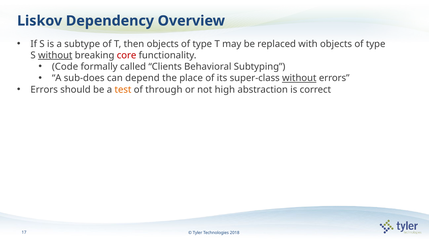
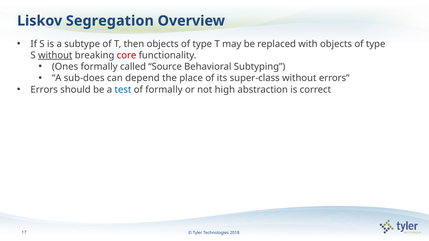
Dependency: Dependency -> Segregation
Code: Code -> Ones
Clients: Clients -> Source
without at (299, 78) underline: present -> none
test colour: orange -> blue
of through: through -> formally
